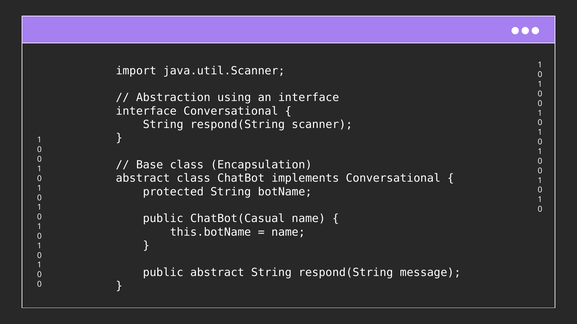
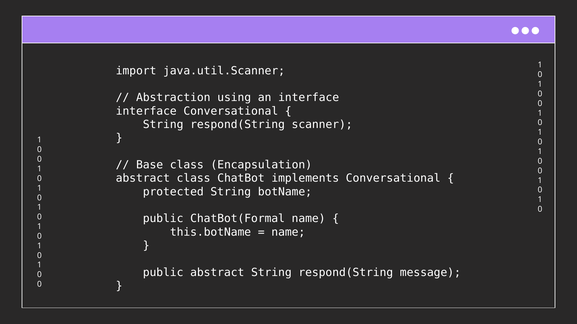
ChatBot(Casual: ChatBot(Casual -> ChatBot(Formal
